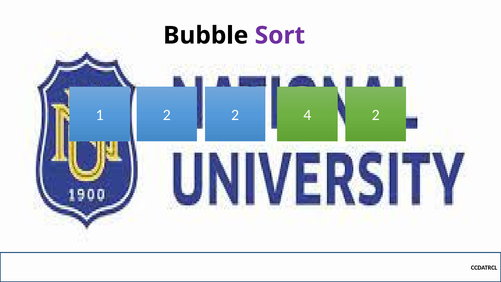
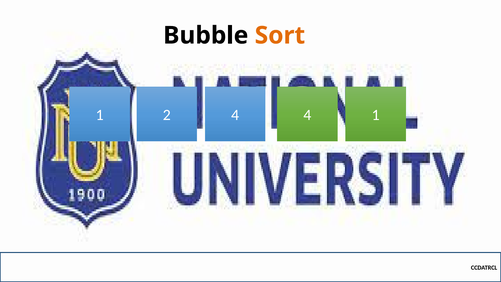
Sort colour: purple -> orange
2 2: 2 -> 4
4 2: 2 -> 1
